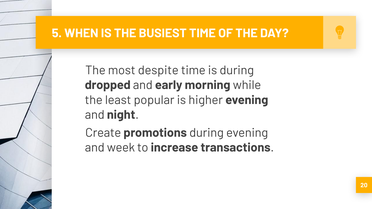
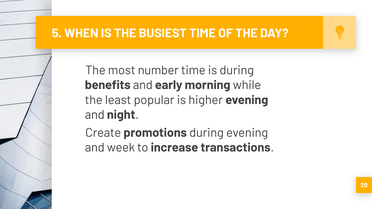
despite: despite -> number
dropped: dropped -> benefits
